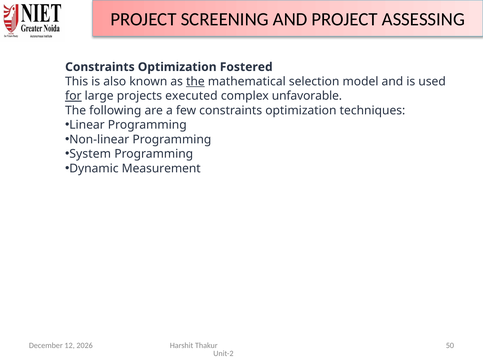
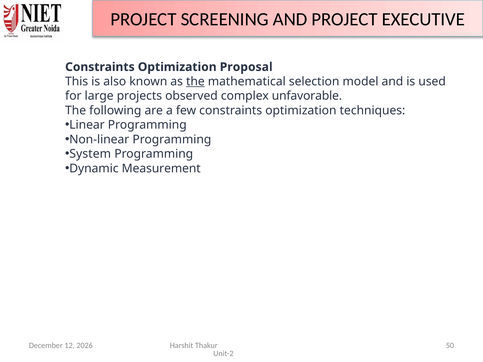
ASSESSING: ASSESSING -> EXECUTIVE
Fostered: Fostered -> Proposal
for underline: present -> none
executed: executed -> observed
